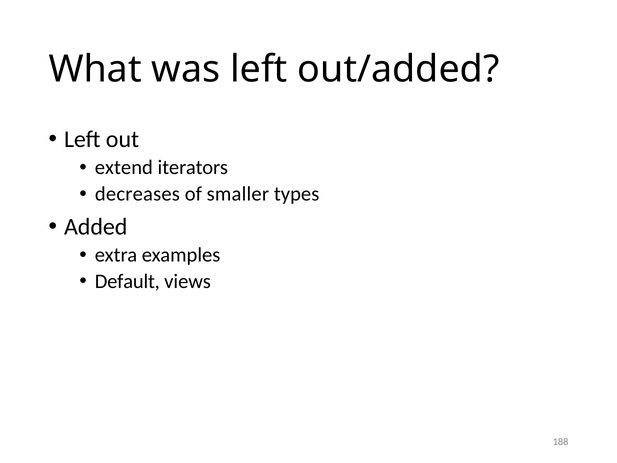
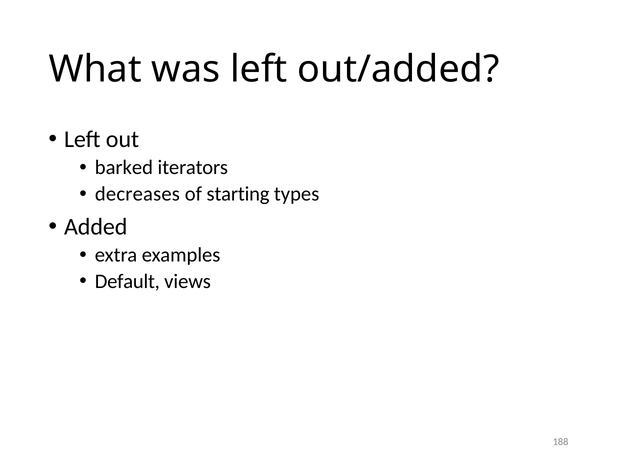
extend: extend -> barked
smaller: smaller -> starting
